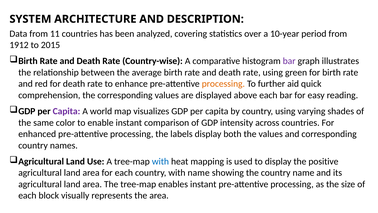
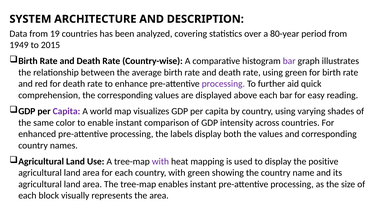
11: 11 -> 19
10-year: 10-year -> 80-year
1912: 1912 -> 1949
processing at (223, 84) colour: orange -> purple
with at (160, 161) colour: blue -> purple
with name: name -> green
